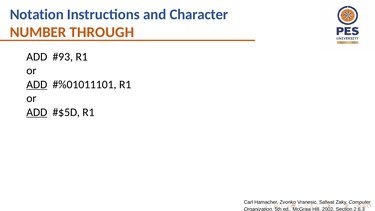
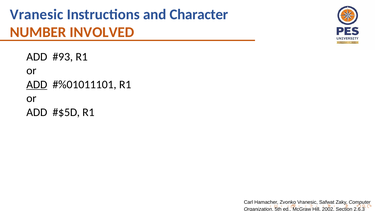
Notation at (37, 14): Notation -> Vranesic
THROUGH: THROUGH -> INVOLVED
ADD at (37, 112) underline: present -> none
